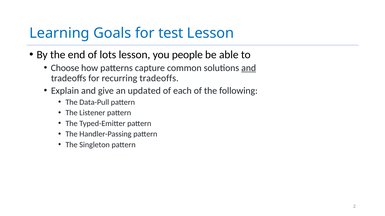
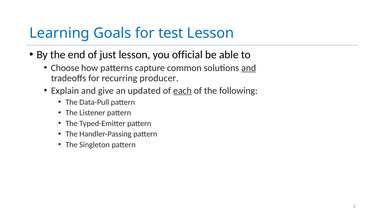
lots: lots -> just
people: people -> official
recurring tradeoffs: tradeoffs -> producer
each underline: none -> present
